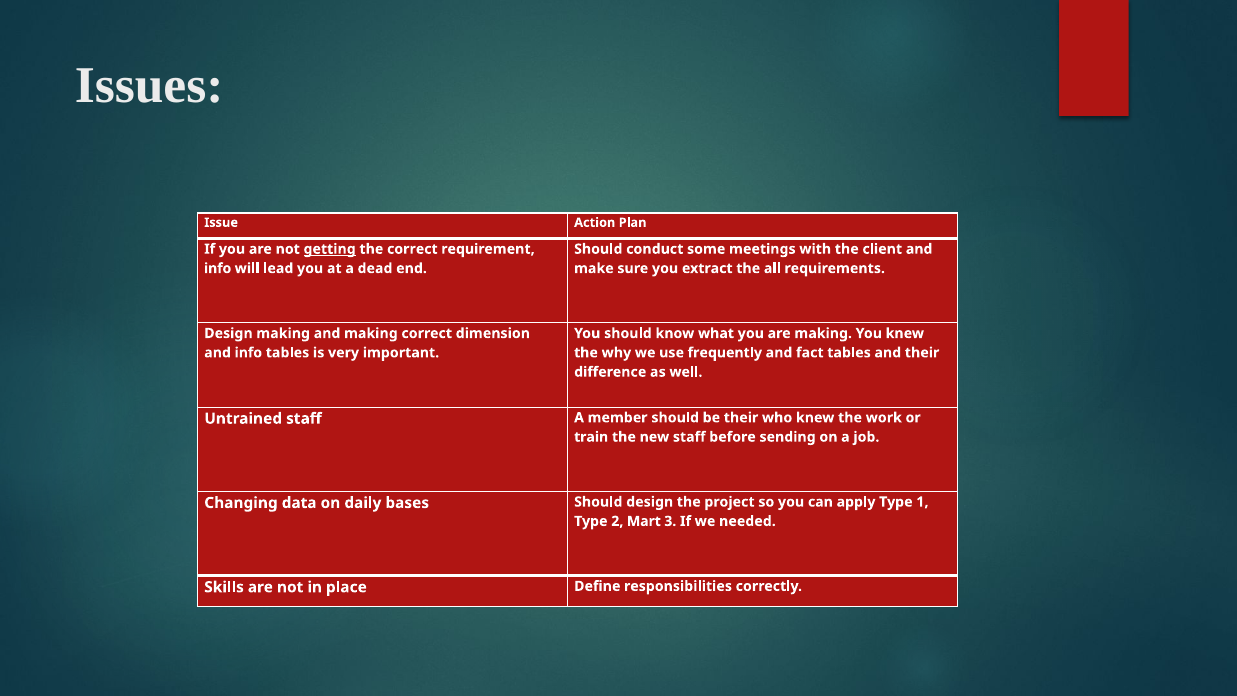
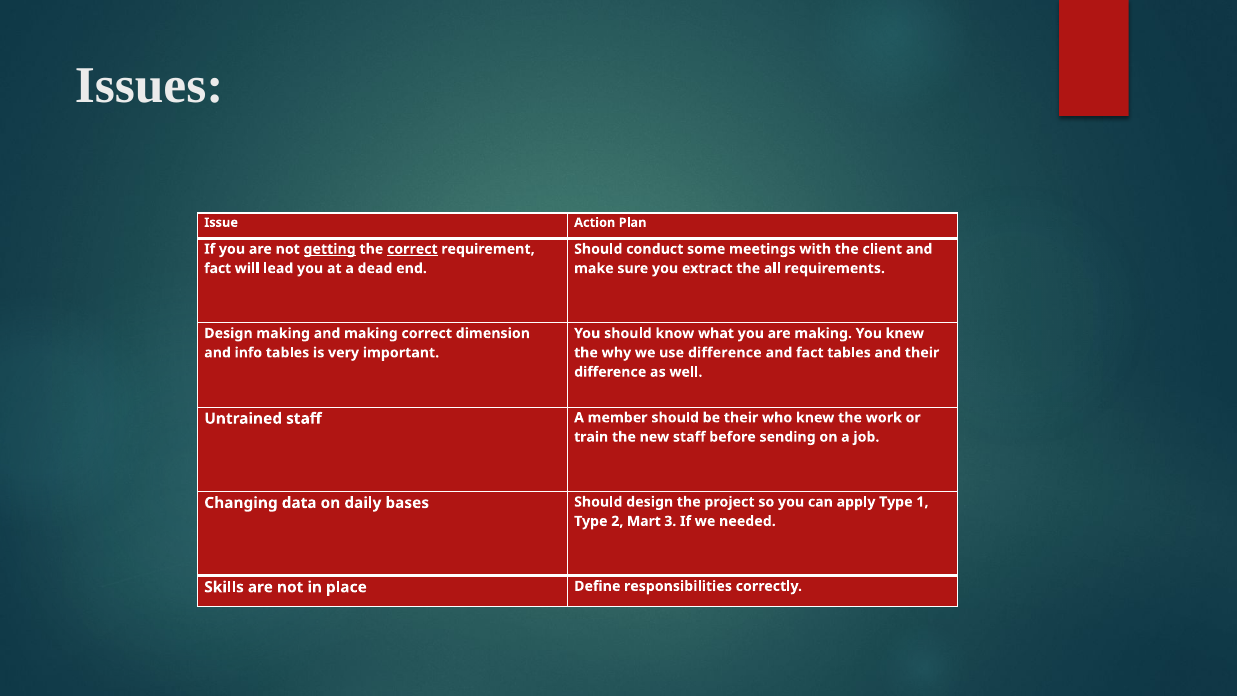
correct at (412, 249) underline: none -> present
info at (218, 268): info -> fact
use frequently: frequently -> difference
